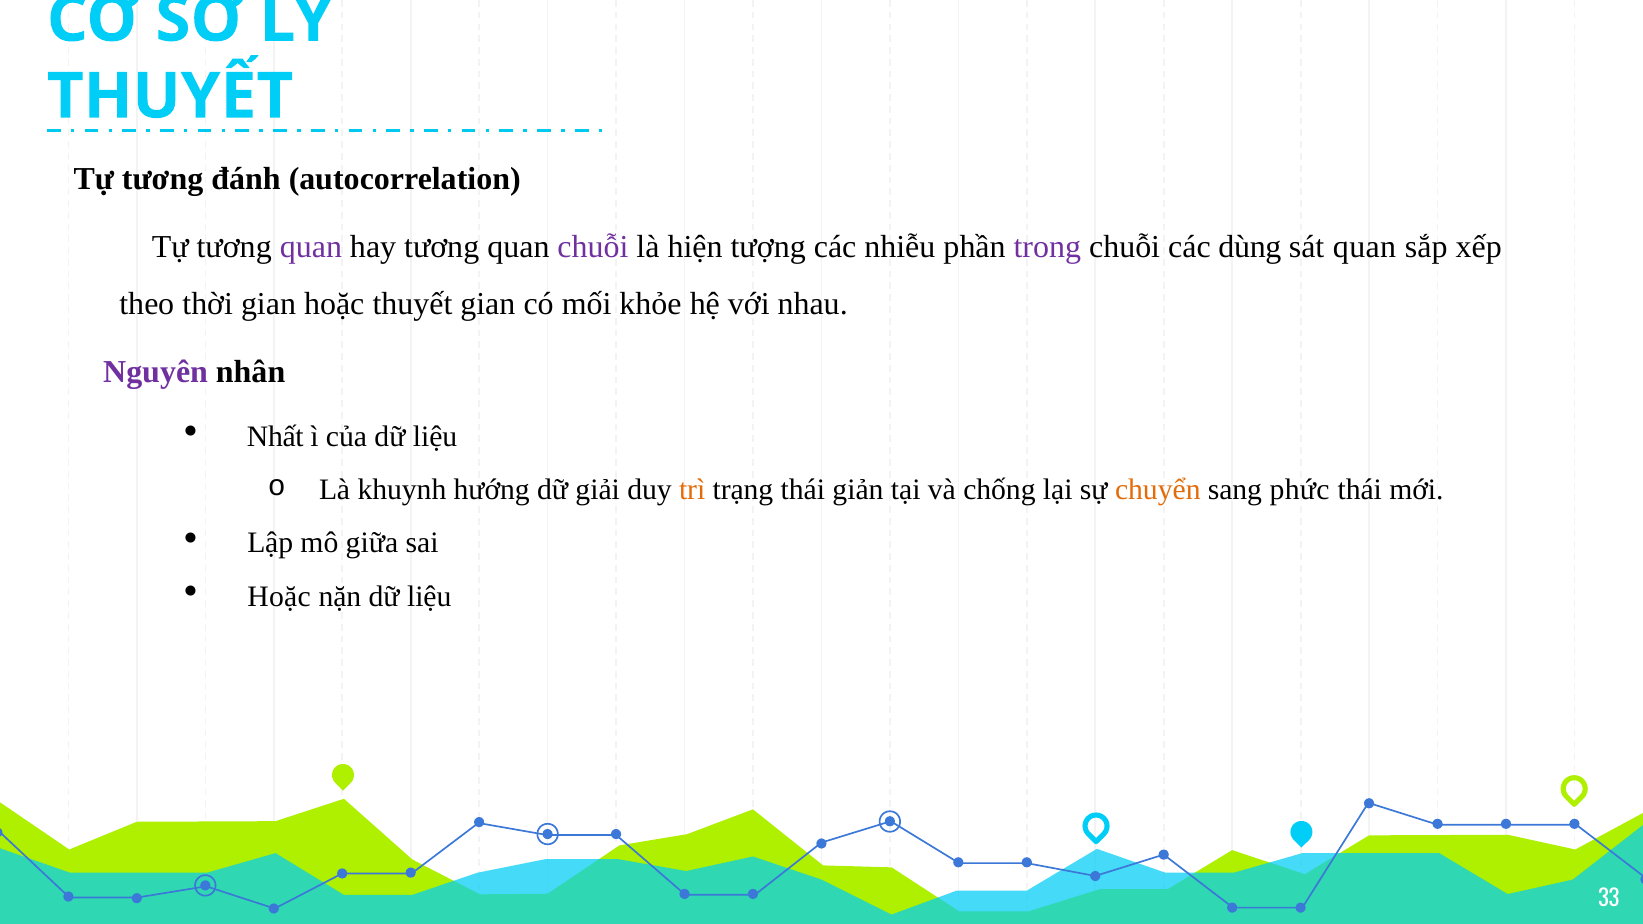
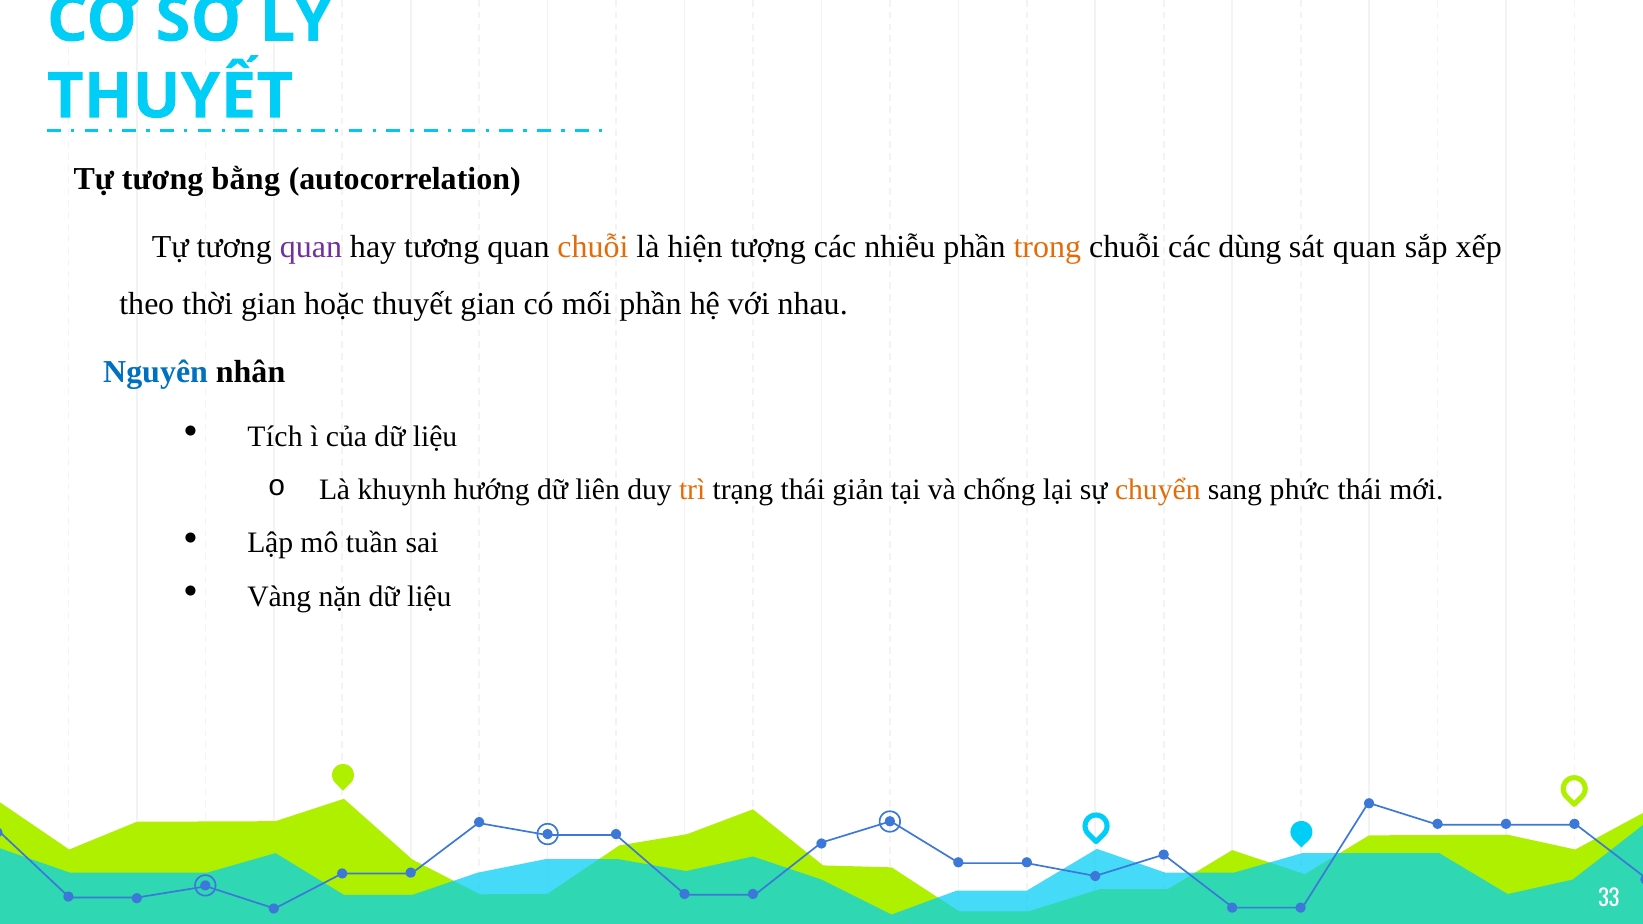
đánh: đánh -> bằng
chuỗi at (593, 247) colour: purple -> orange
trong colour: purple -> orange
mối khỏe: khỏe -> phần
Nguyên colour: purple -> blue
Nhất: Nhất -> Tích
giải: giải -> liên
giữa: giữa -> tuần
Hoặc at (279, 597): Hoặc -> Vàng
